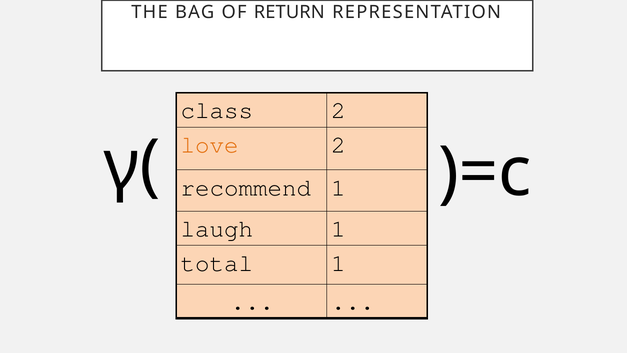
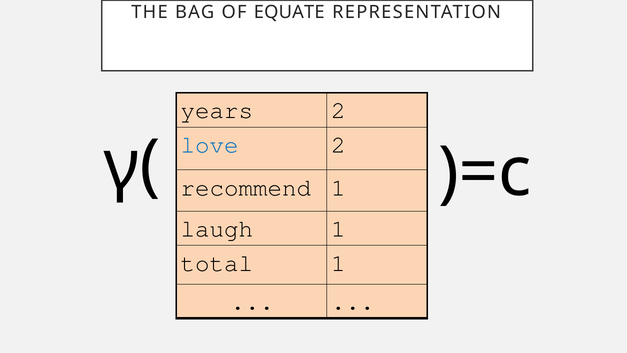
RETURN: RETURN -> EQUATE
class: class -> years
love colour: orange -> blue
